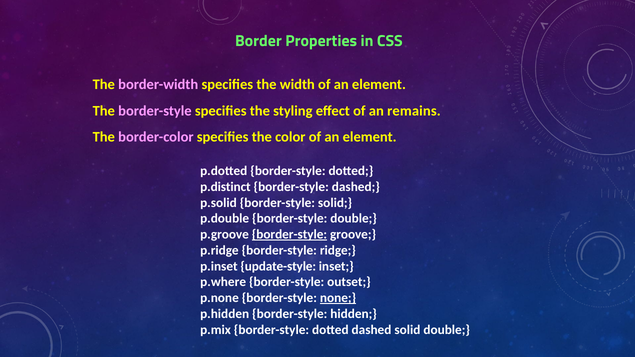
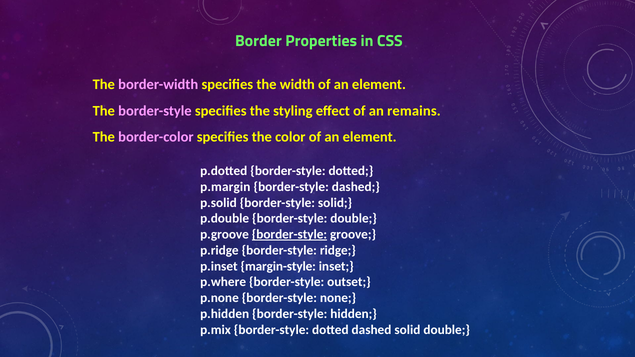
p.distinct: p.distinct -> p.margin
update-style: update-style -> margin-style
none underline: present -> none
